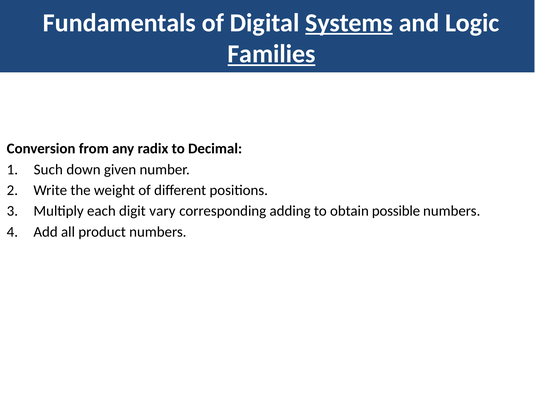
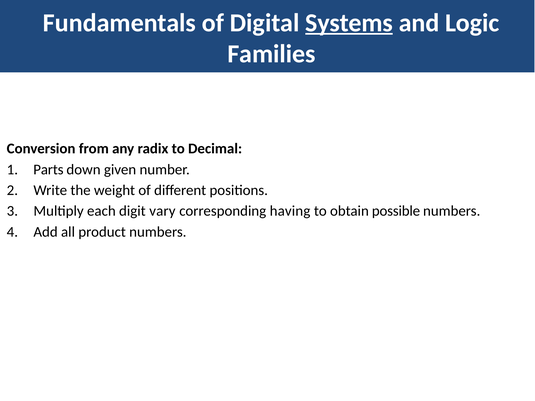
Families underline: present -> none
Such: Such -> Parts
adding: adding -> having
